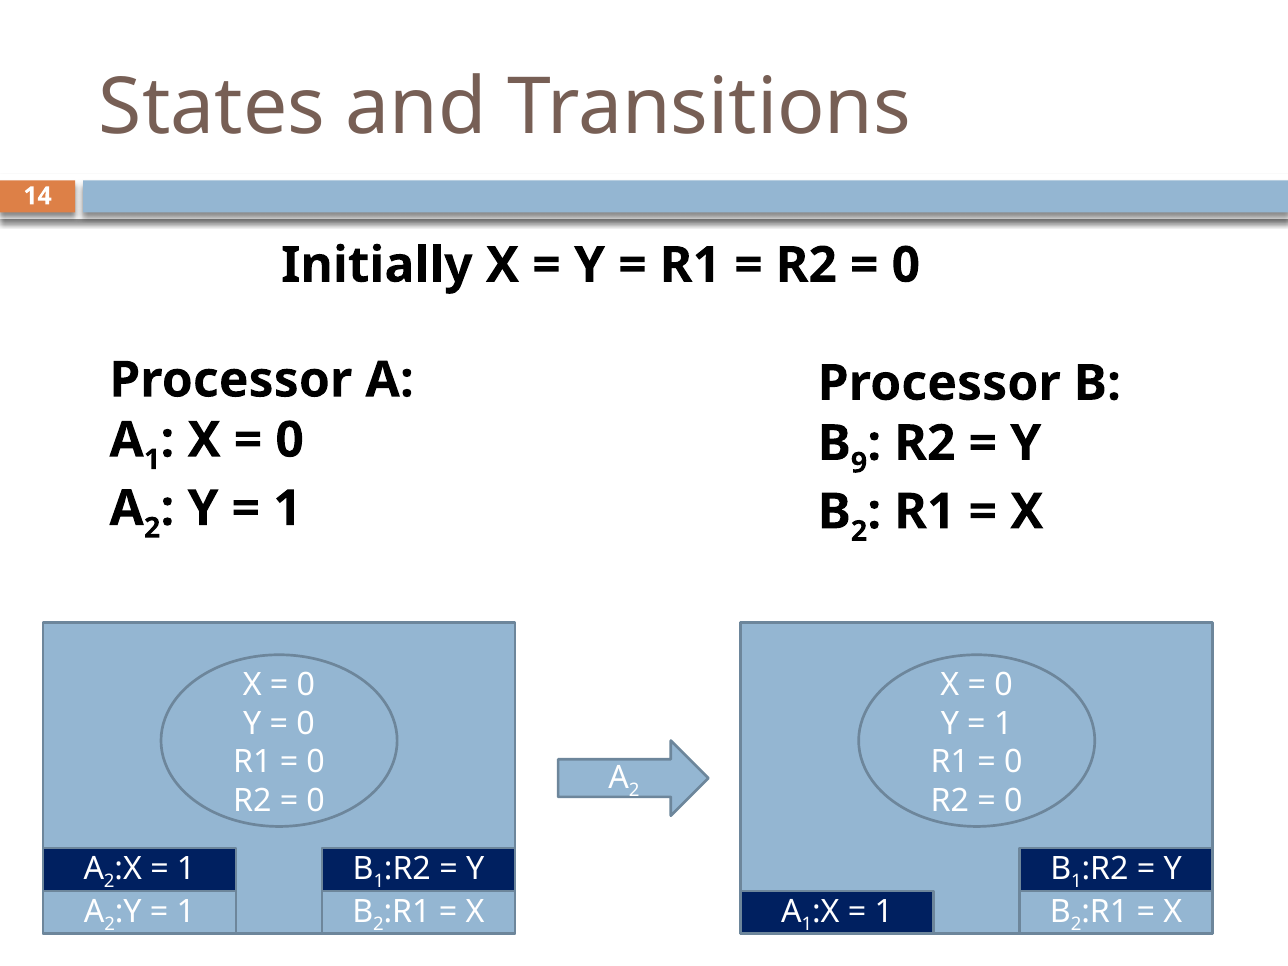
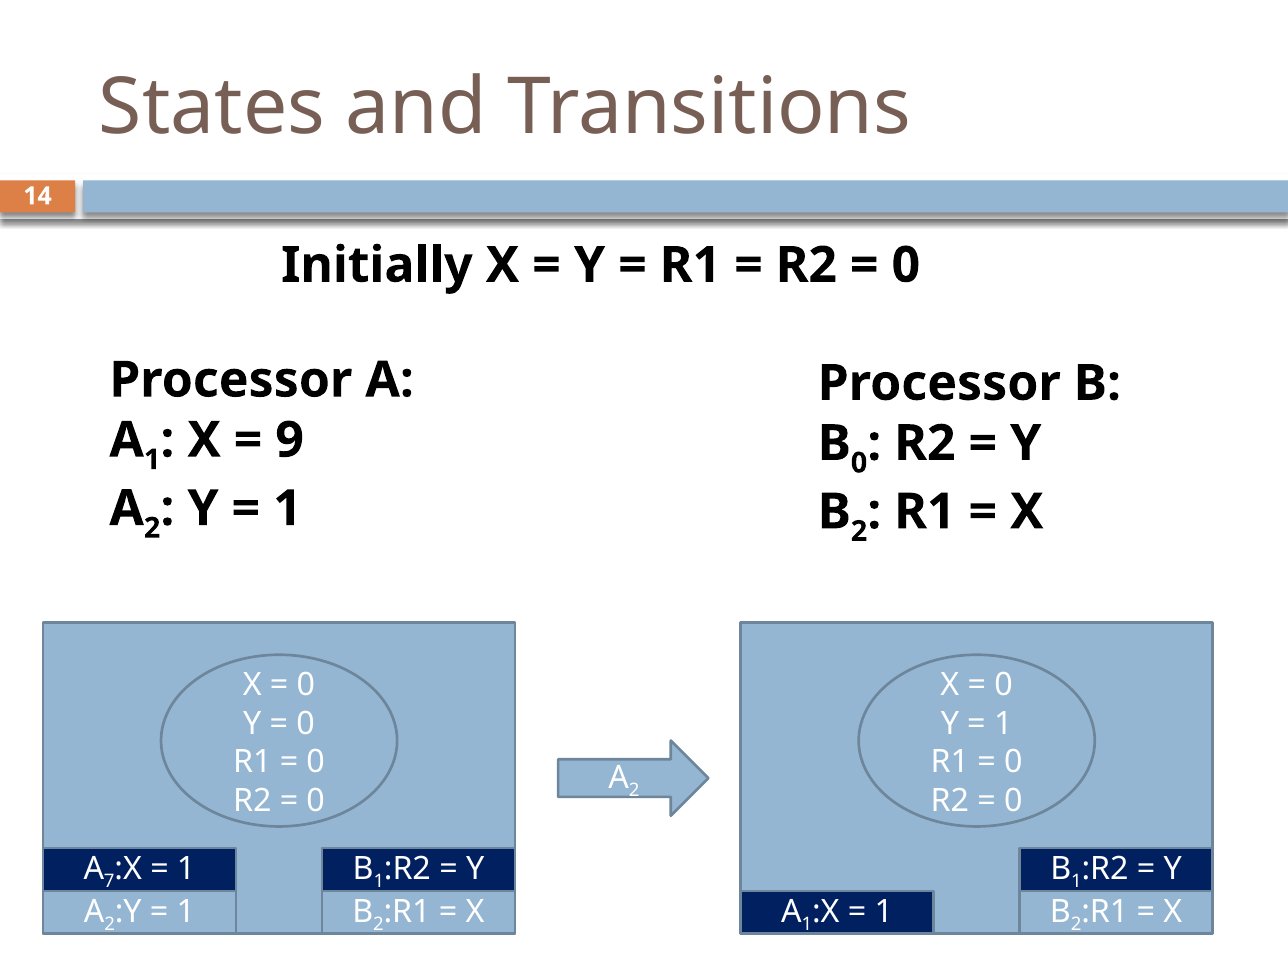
0 at (290, 440): 0 -> 9
B 9: 9 -> 0
2 at (109, 882): 2 -> 7
